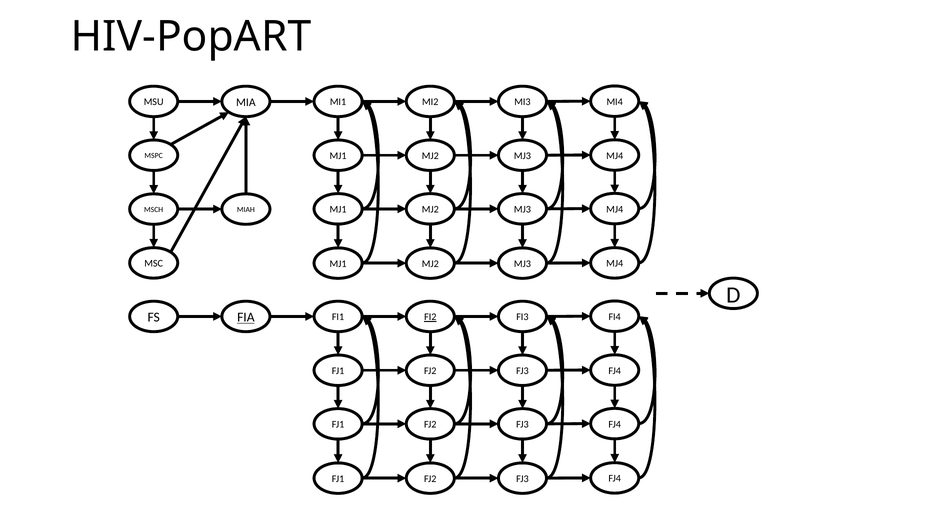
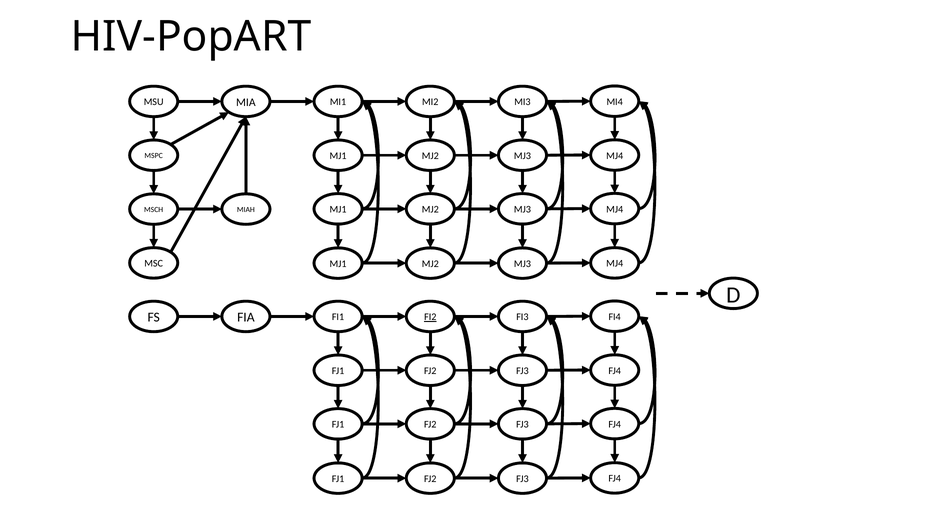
FIA underline: present -> none
